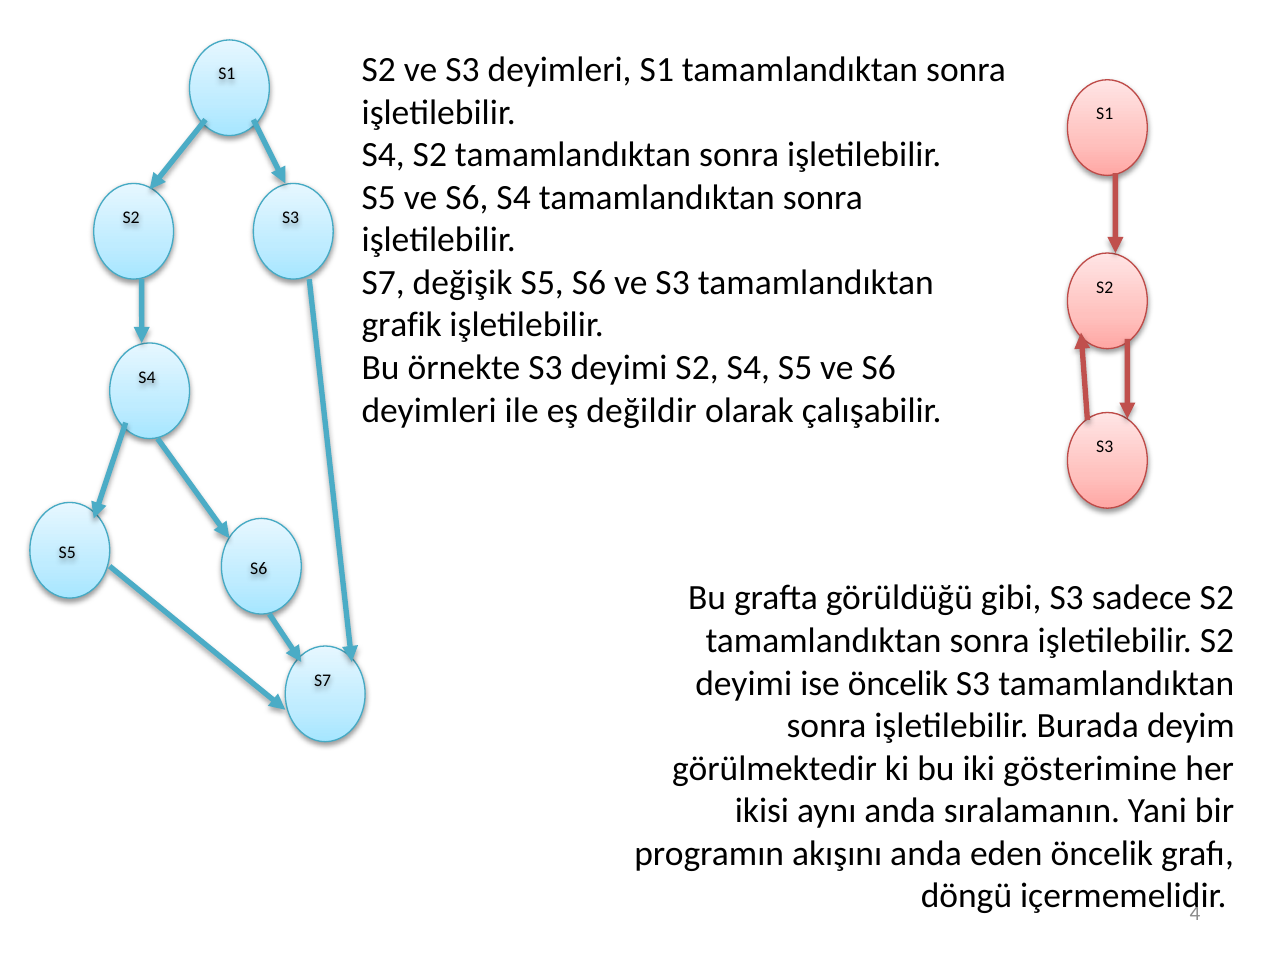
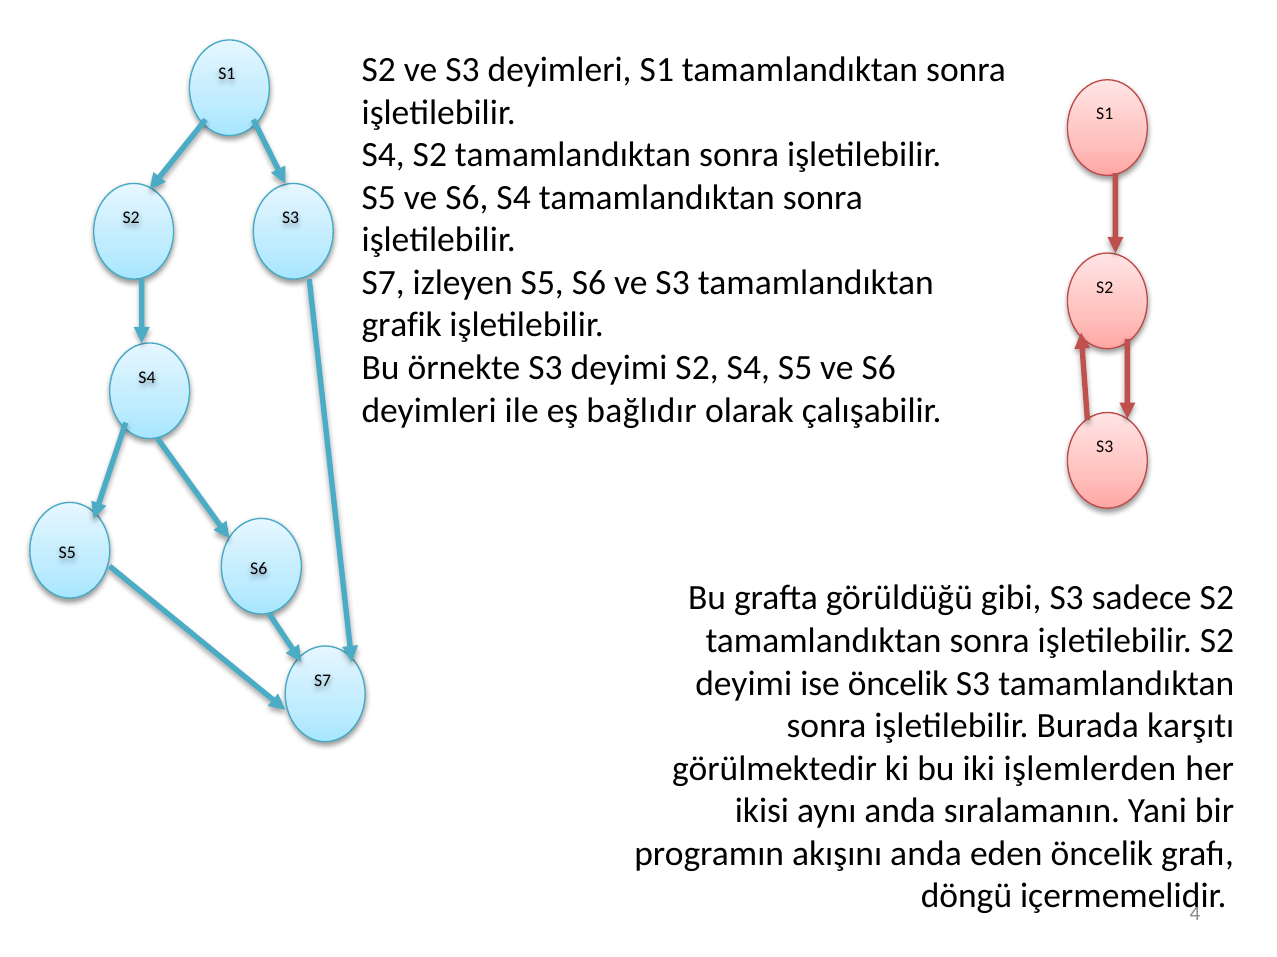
değişik: değişik -> izleyen
değildir: değildir -> bağlıdır
deyim: deyim -> karşıtı
gösterimine: gösterimine -> işlemlerden
